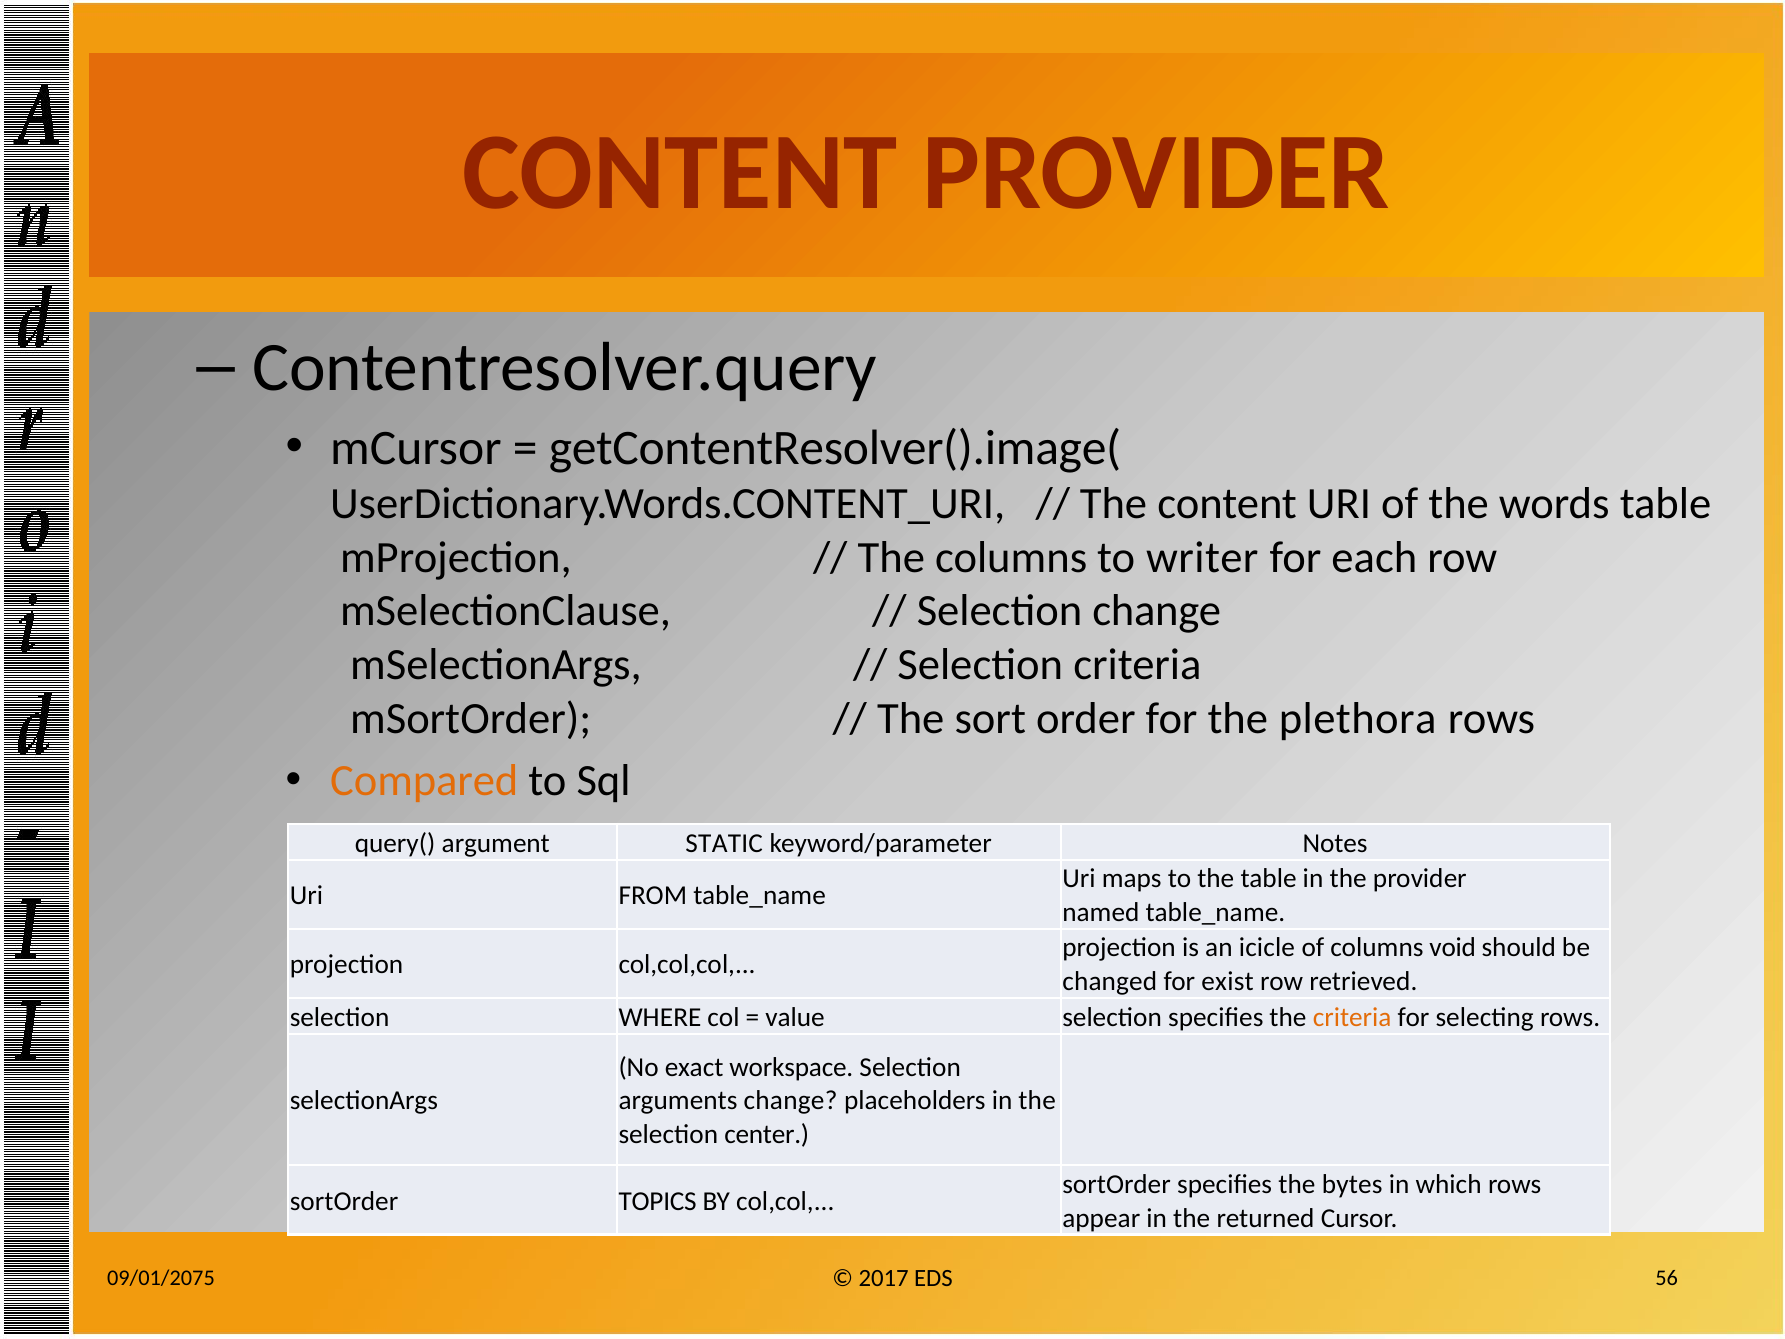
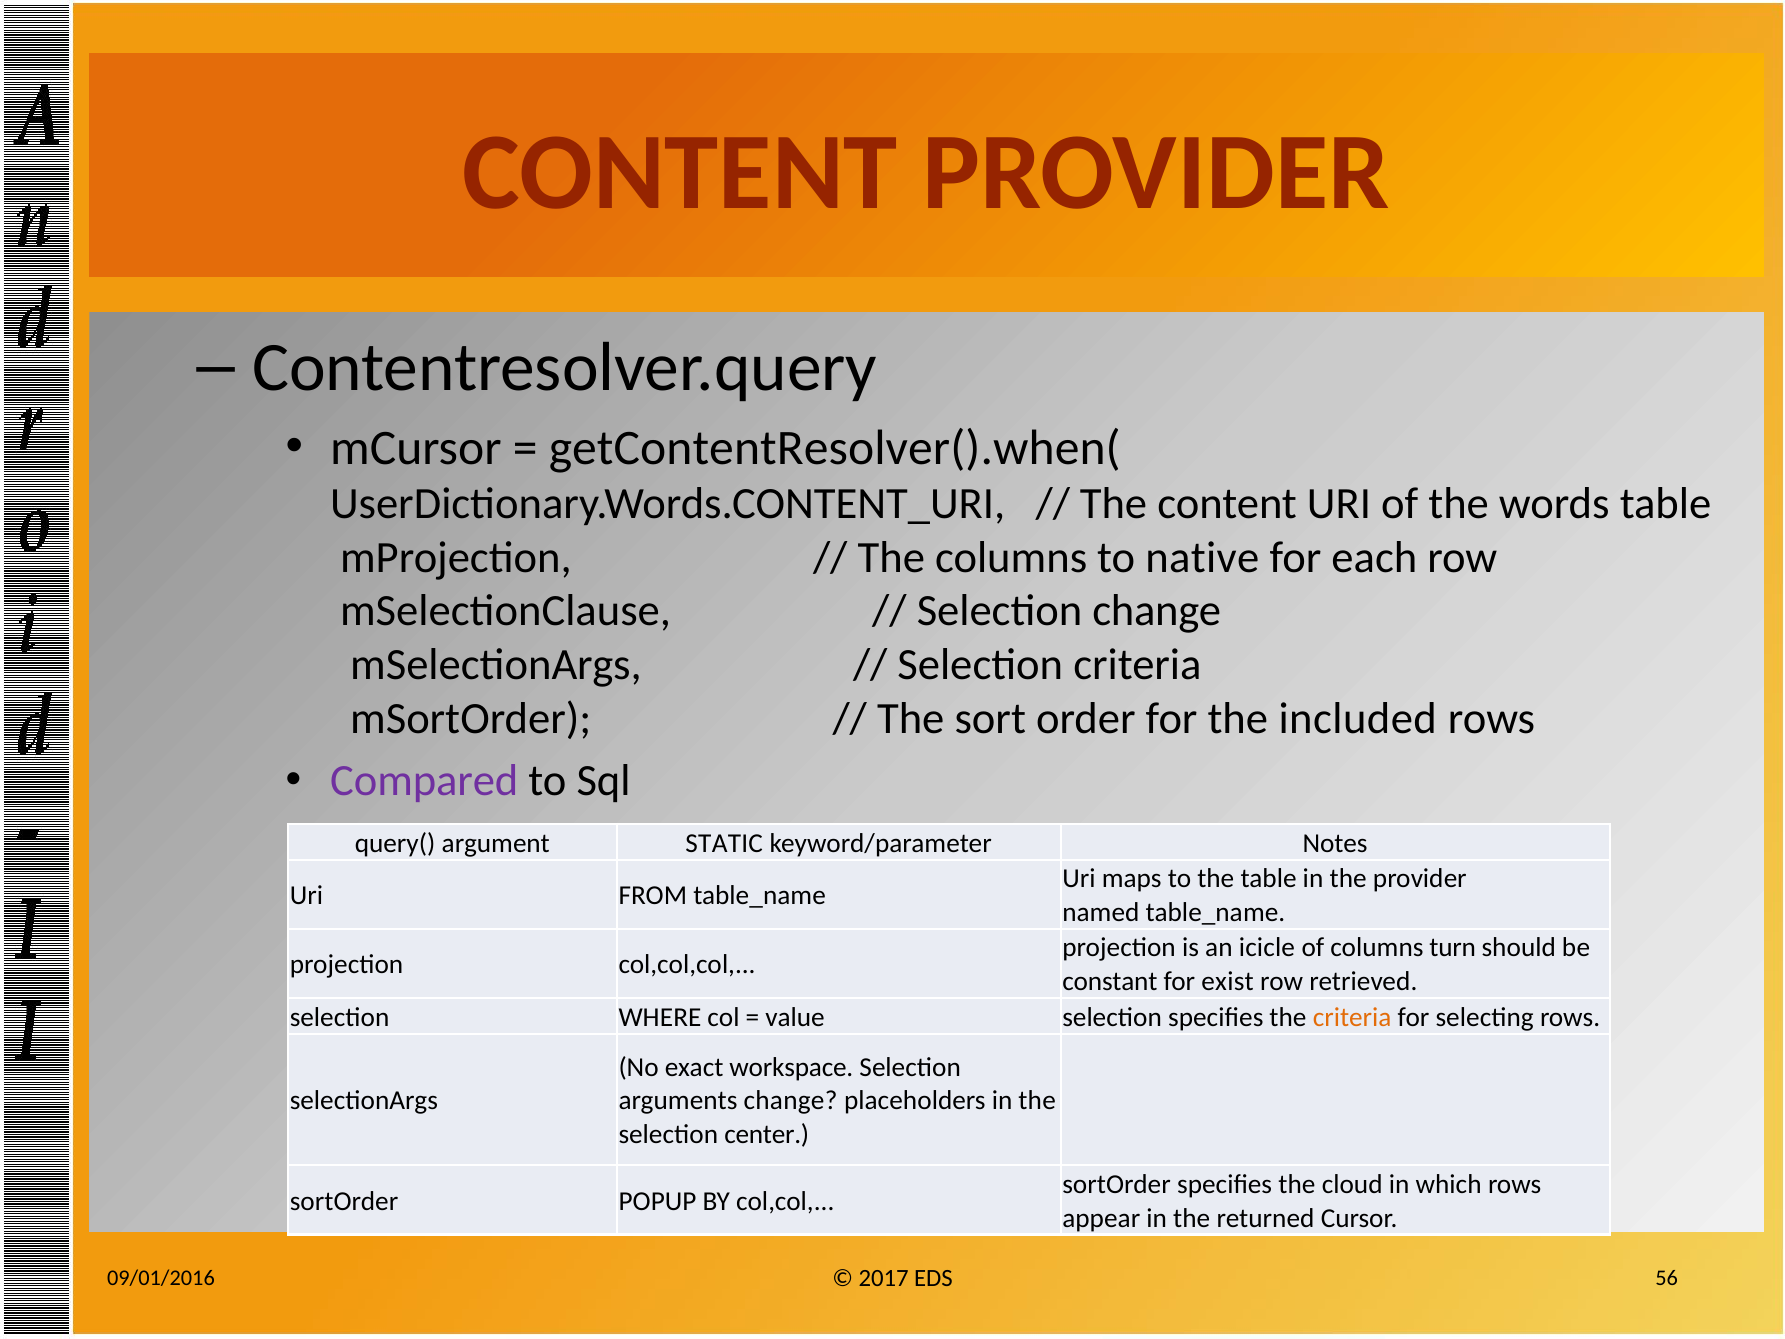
getContentResolver().image(: getContentResolver().image( -> getContentResolver().when(
writer: writer -> native
plethora: plethora -> included
Compared colour: orange -> purple
void: void -> turn
changed: changed -> constant
bytes: bytes -> cloud
TOPICS: TOPICS -> POPUP
09/01/2075: 09/01/2075 -> 09/01/2016
